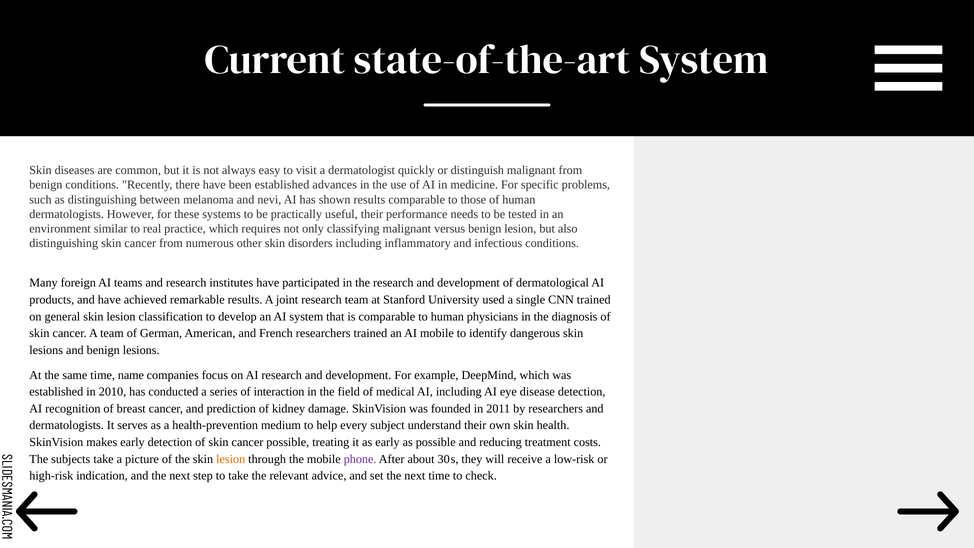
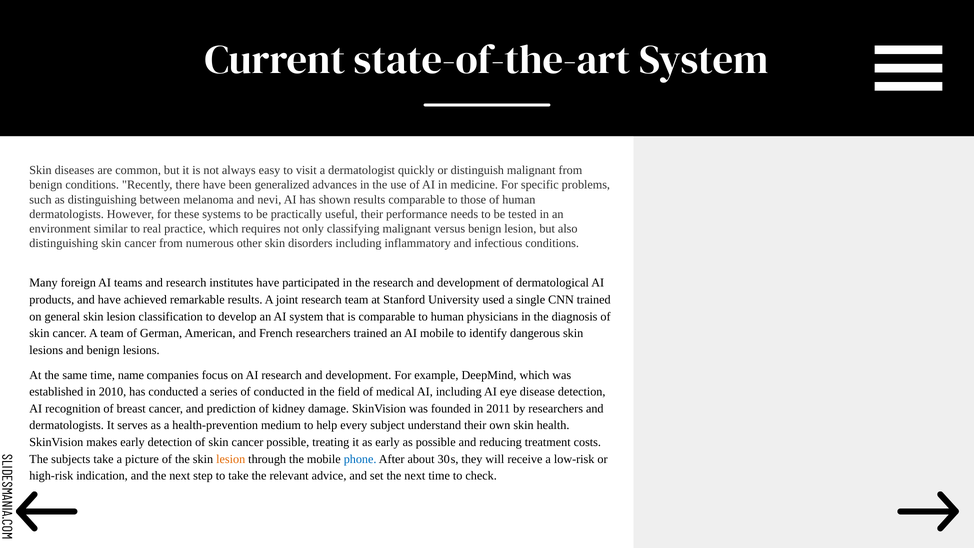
been established: established -> generalized
of interaction: interaction -> conducted
phone colour: purple -> blue
